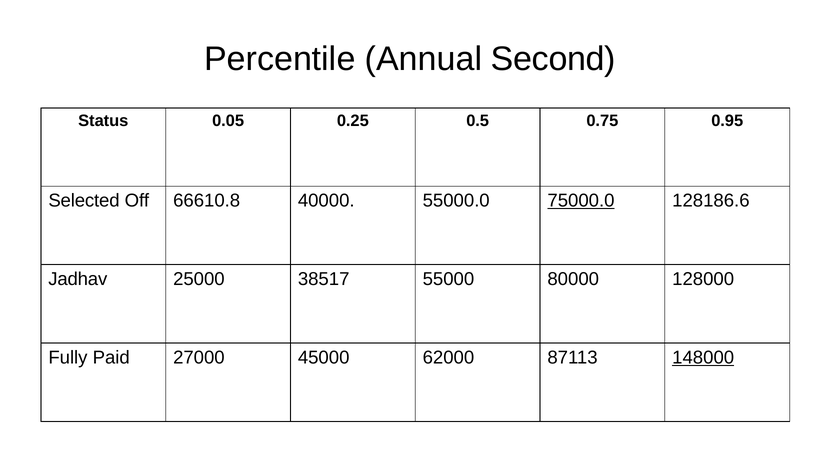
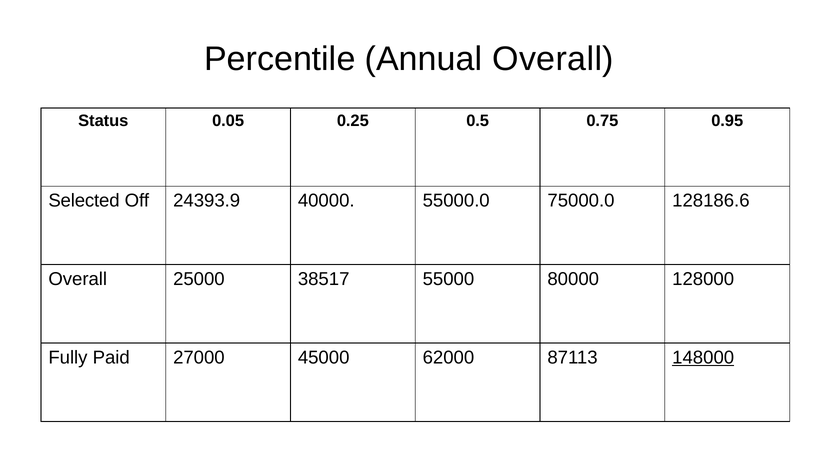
Annual Second: Second -> Overall
66610.8: 66610.8 -> 24393.9
75000.0 underline: present -> none
Jadhav at (78, 279): Jadhav -> Overall
